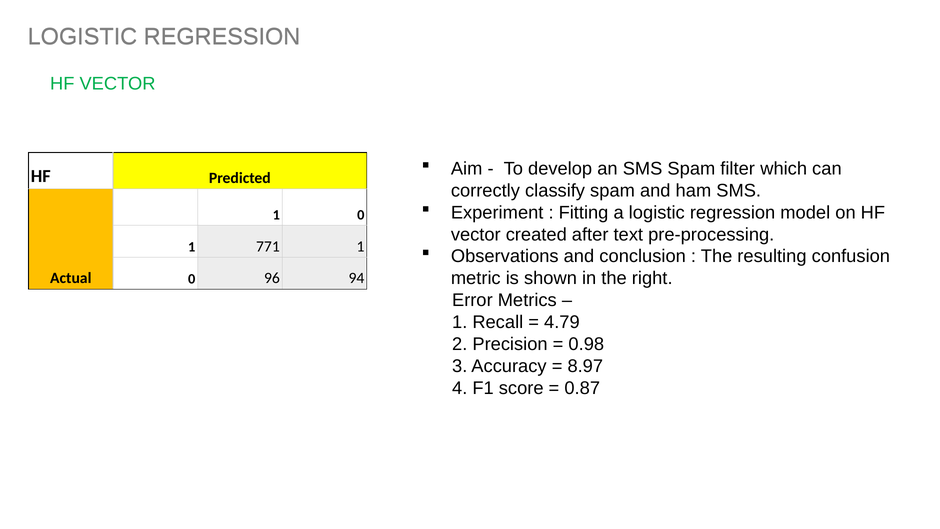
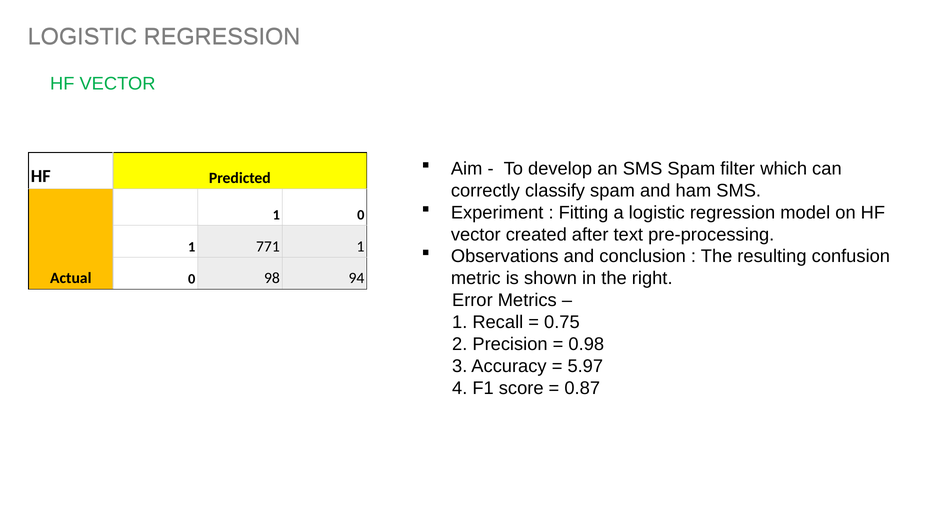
96: 96 -> 98
4.79: 4.79 -> 0.75
8.97: 8.97 -> 5.97
